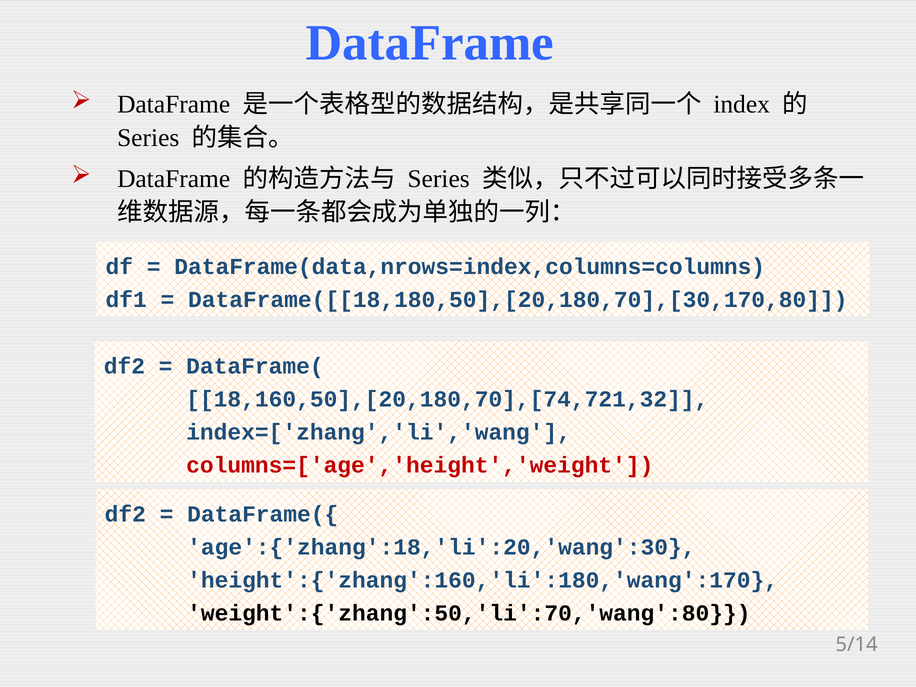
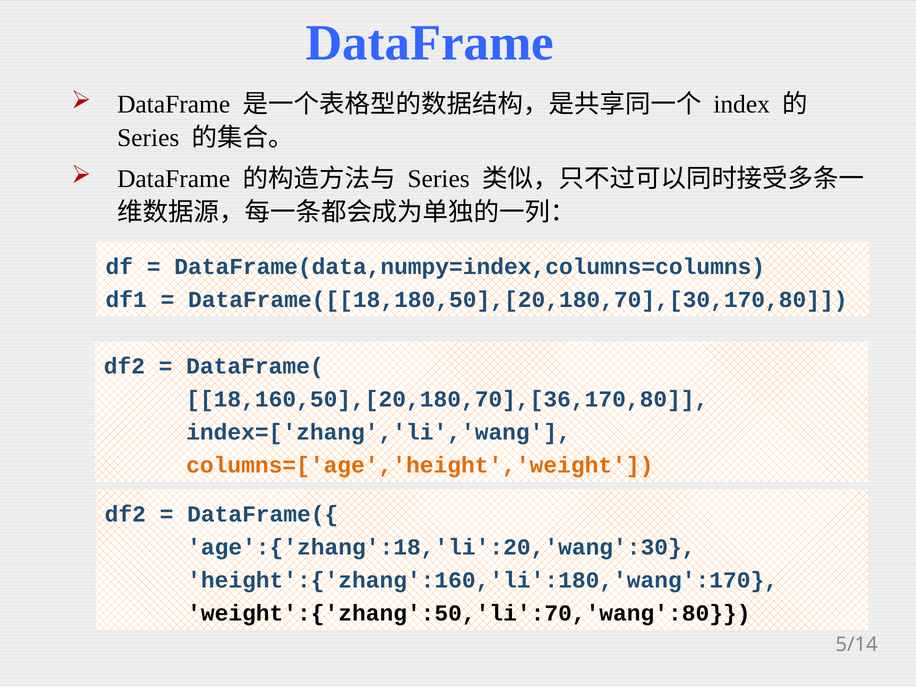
DataFrame(data,nrows=index,columns=columns: DataFrame(data,nrows=index,columns=columns -> DataFrame(data,numpy=index,columns=columns
18,160,50],[20,180,70],[74,721,32: 18,160,50],[20,180,70],[74,721,32 -> 18,160,50],[20,180,70],[36,170,80
columns=['age','height','weight colour: red -> orange
